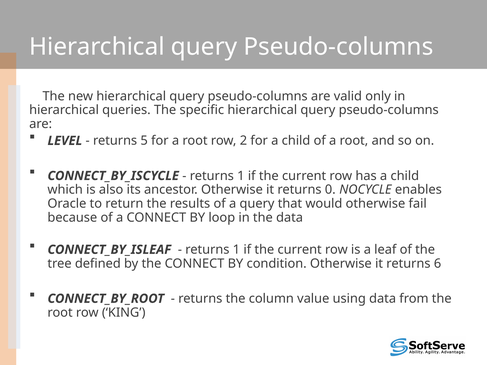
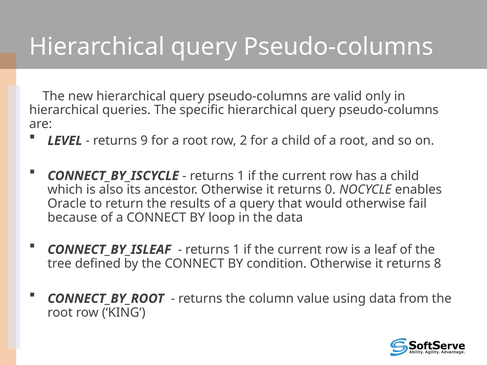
5: 5 -> 9
6: 6 -> 8
